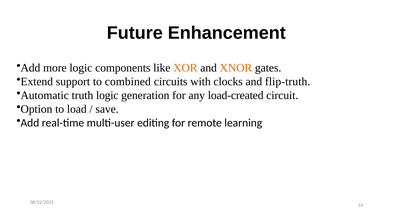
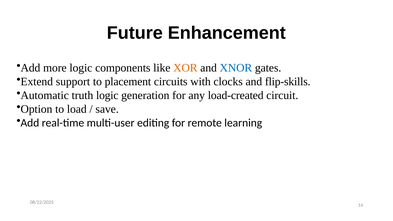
XNOR colour: orange -> blue
combined: combined -> placement
flip-truth: flip-truth -> flip-skills
